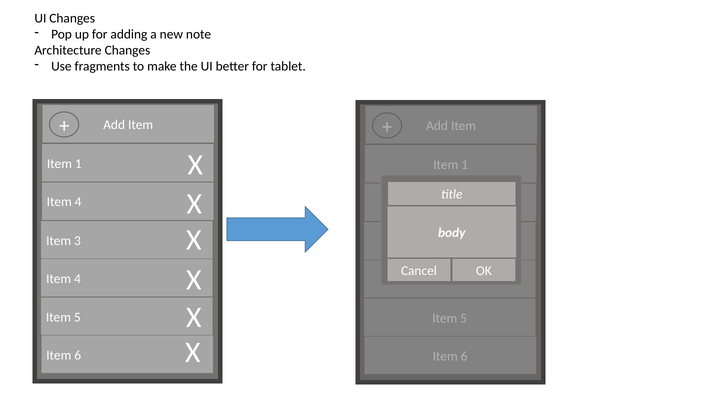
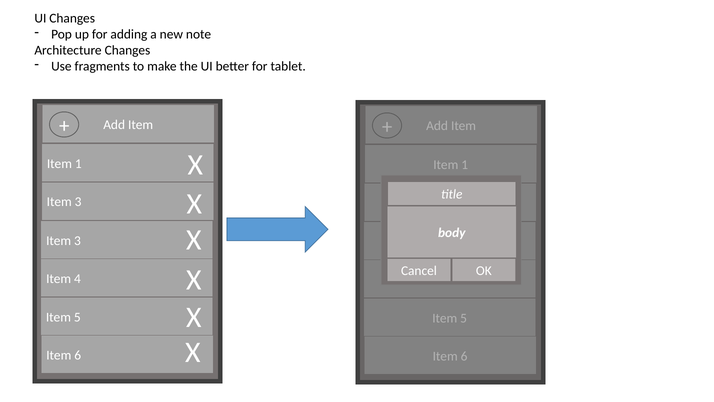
4 at (78, 202): 4 -> 3
